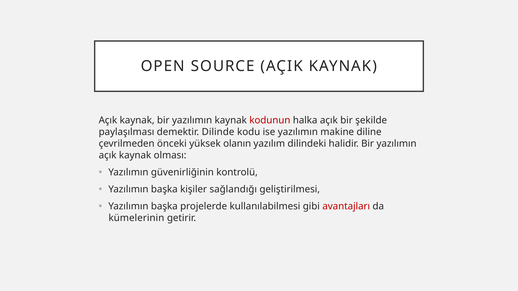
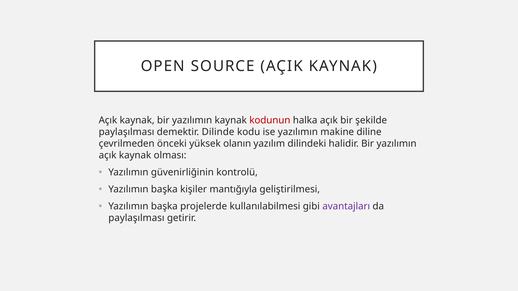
sağlandığı: sağlandığı -> mantığıyla
avantajları colour: red -> purple
kümelerinin at (136, 218): kümelerinin -> paylaşılması
